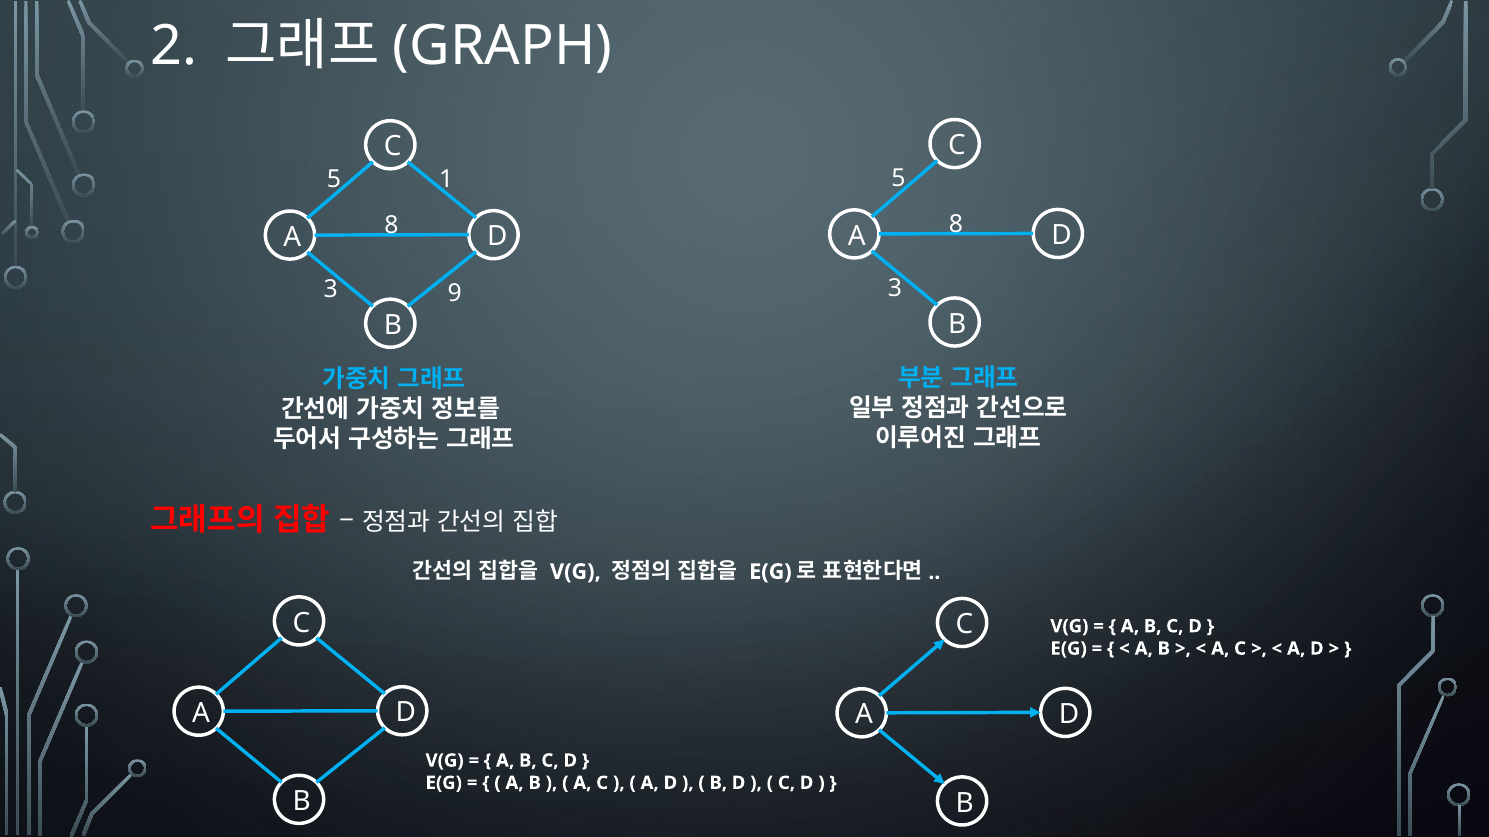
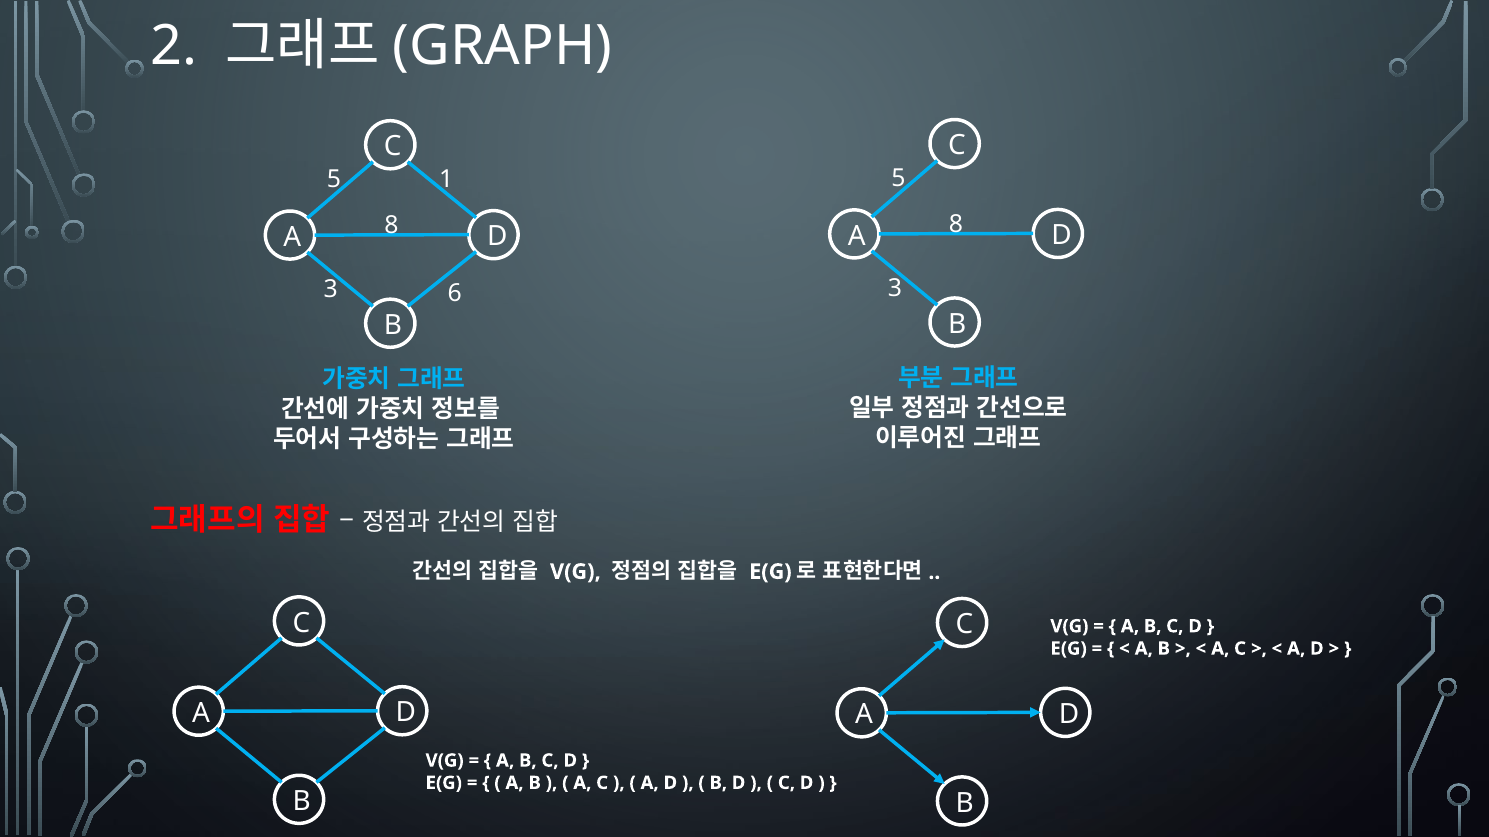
9: 9 -> 6
